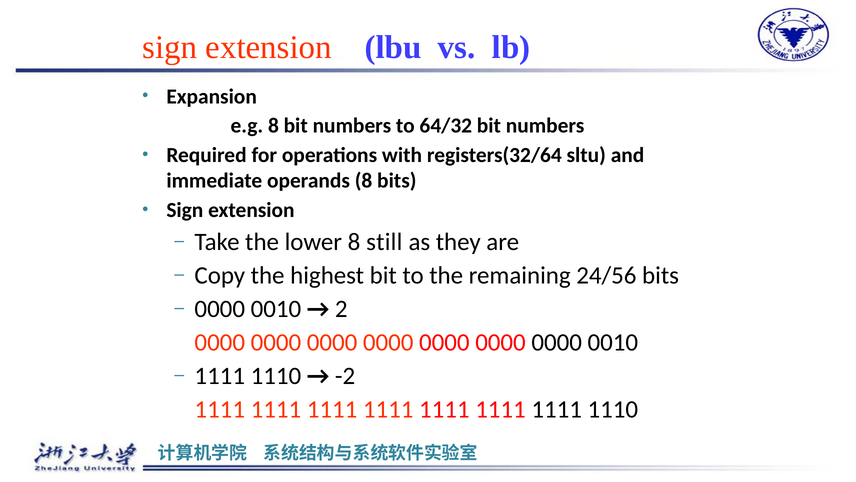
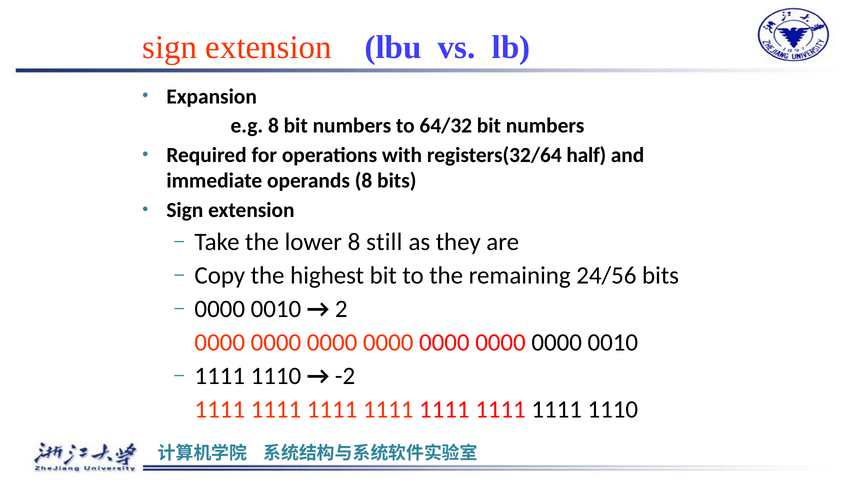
sltu: sltu -> half
